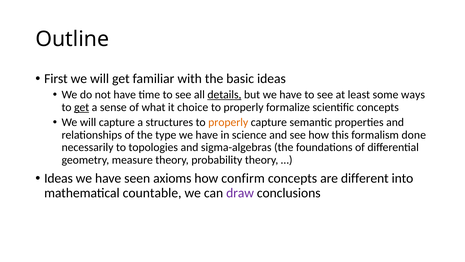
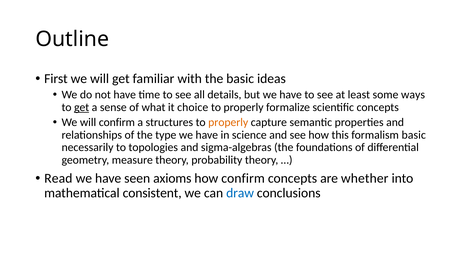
details underline: present -> none
will capture: capture -> confirm
formalism done: done -> basic
Ideas at (58, 178): Ideas -> Read
different: different -> whether
countable: countable -> consistent
draw colour: purple -> blue
